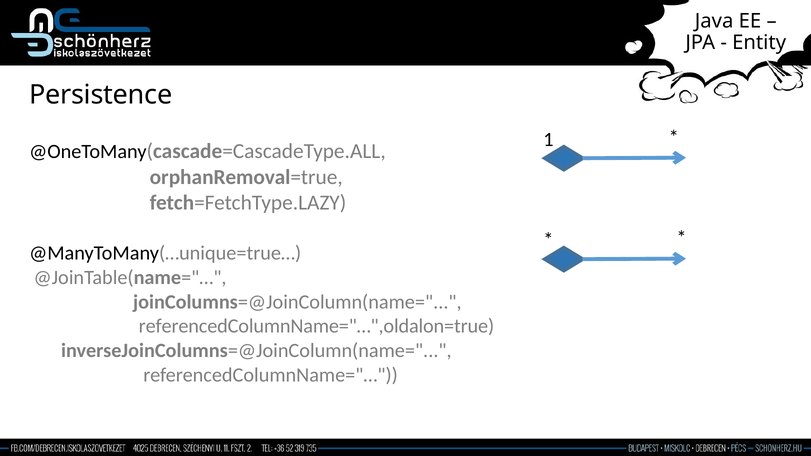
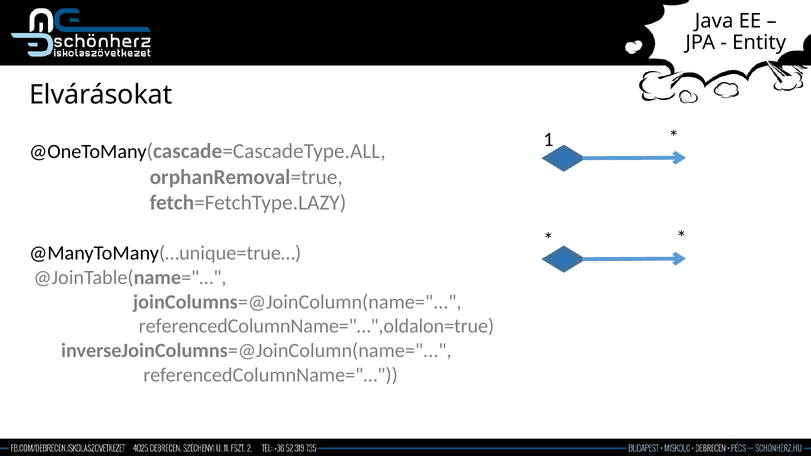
Persistence: Persistence -> Elvárásokat
